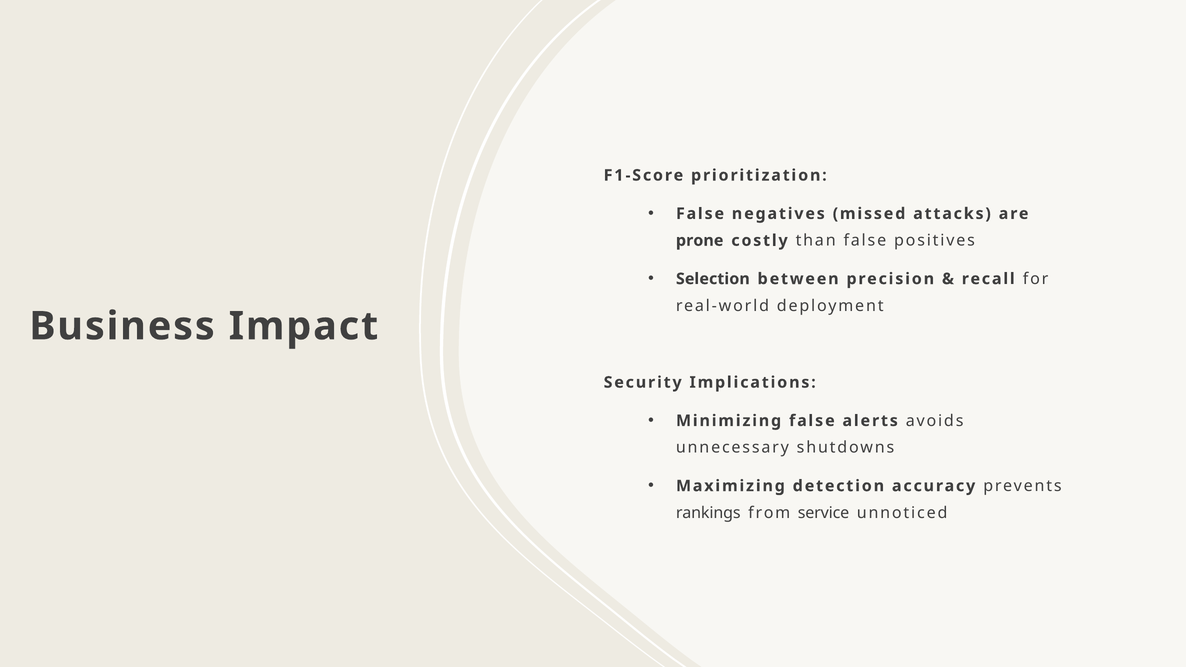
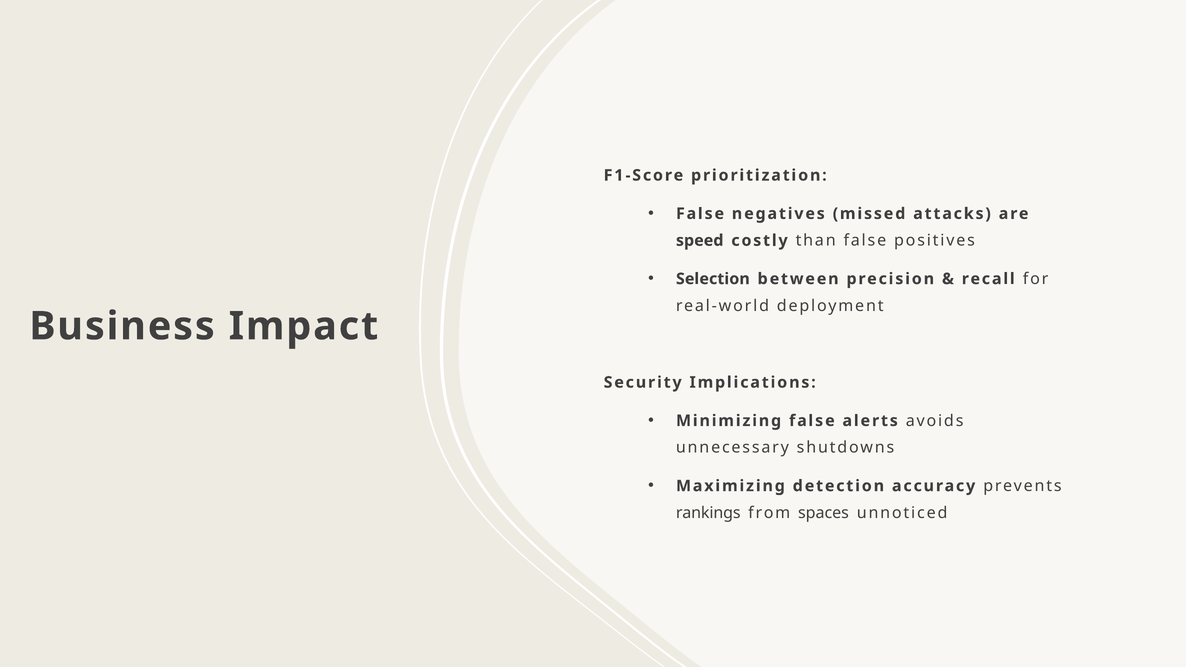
prone: prone -> speed
service: service -> spaces
